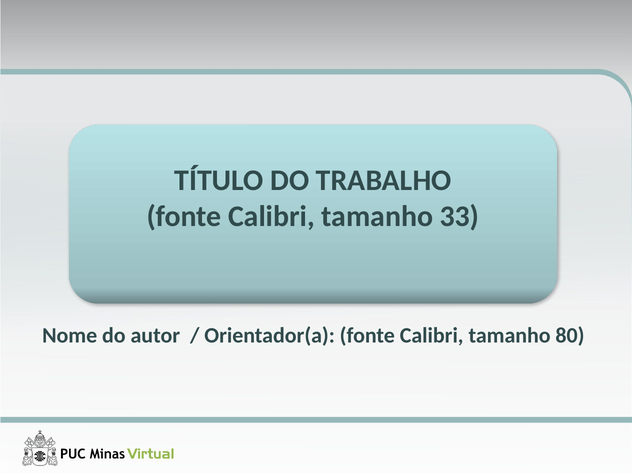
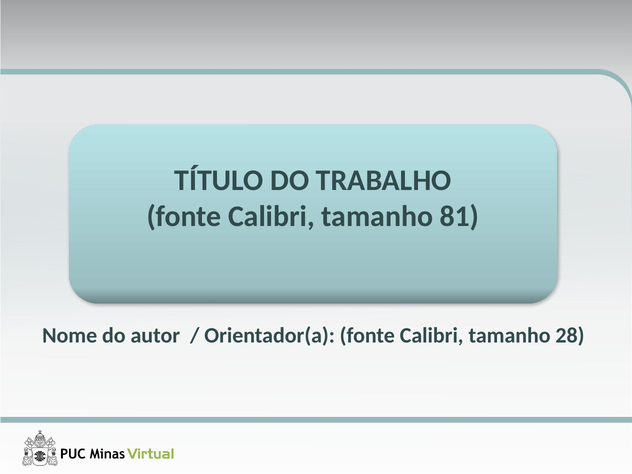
33: 33 -> 81
80: 80 -> 28
